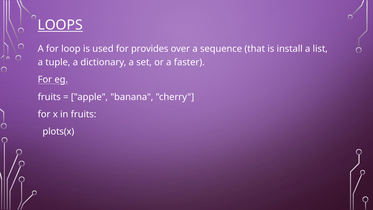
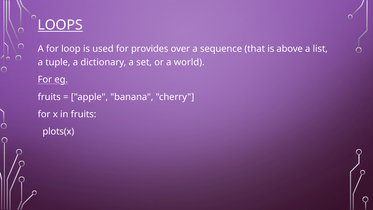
install: install -> above
faster: faster -> world
